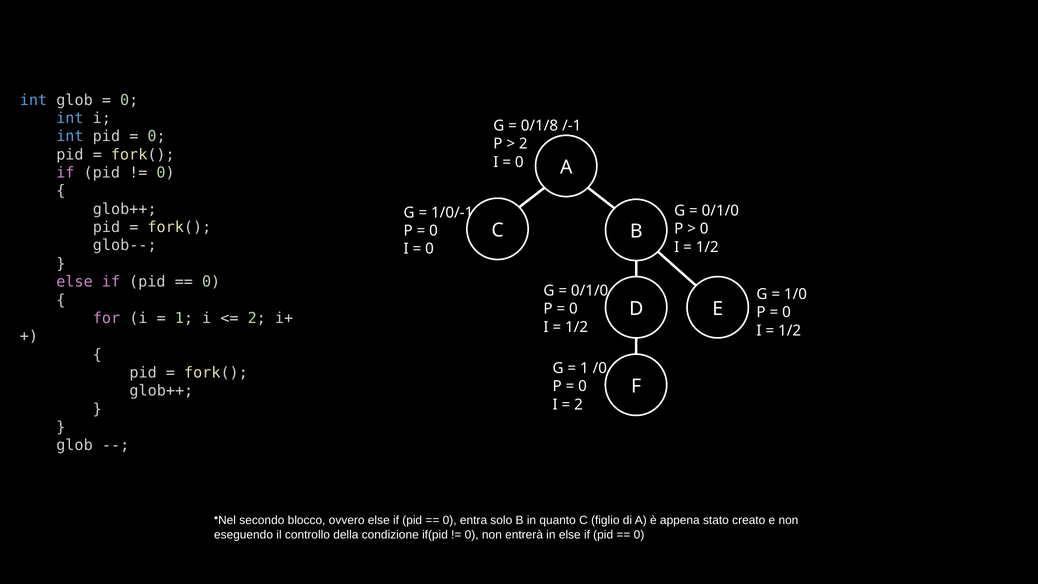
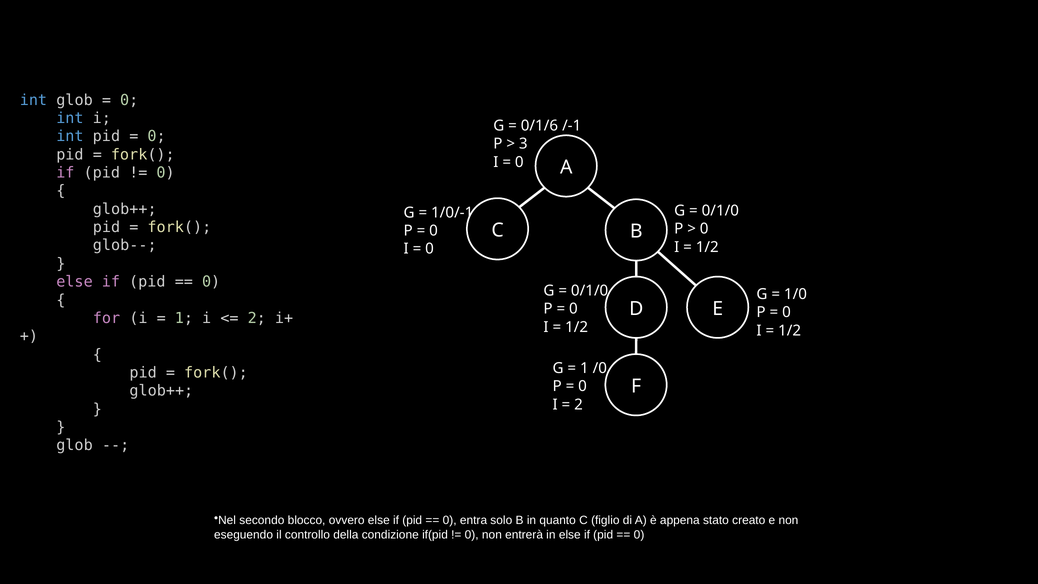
0/1/8: 0/1/8 -> 0/1/6
2 at (523, 144): 2 -> 3
